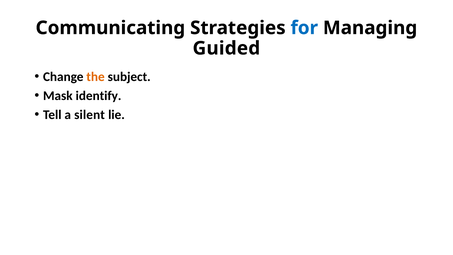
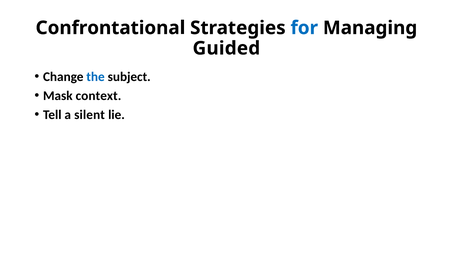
Communicating: Communicating -> Confrontational
the colour: orange -> blue
identify: identify -> context
